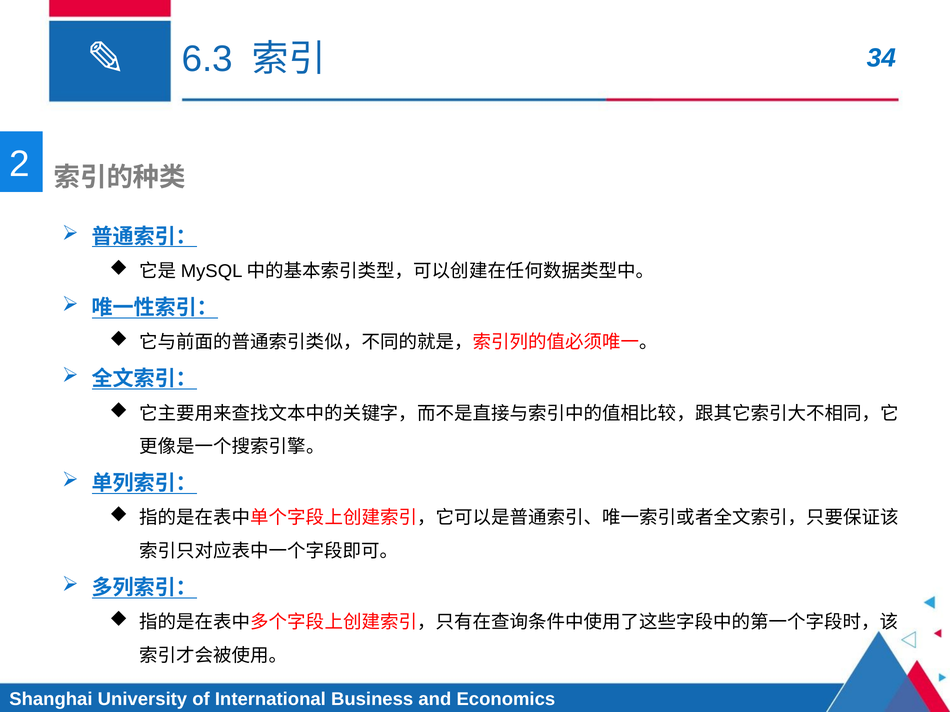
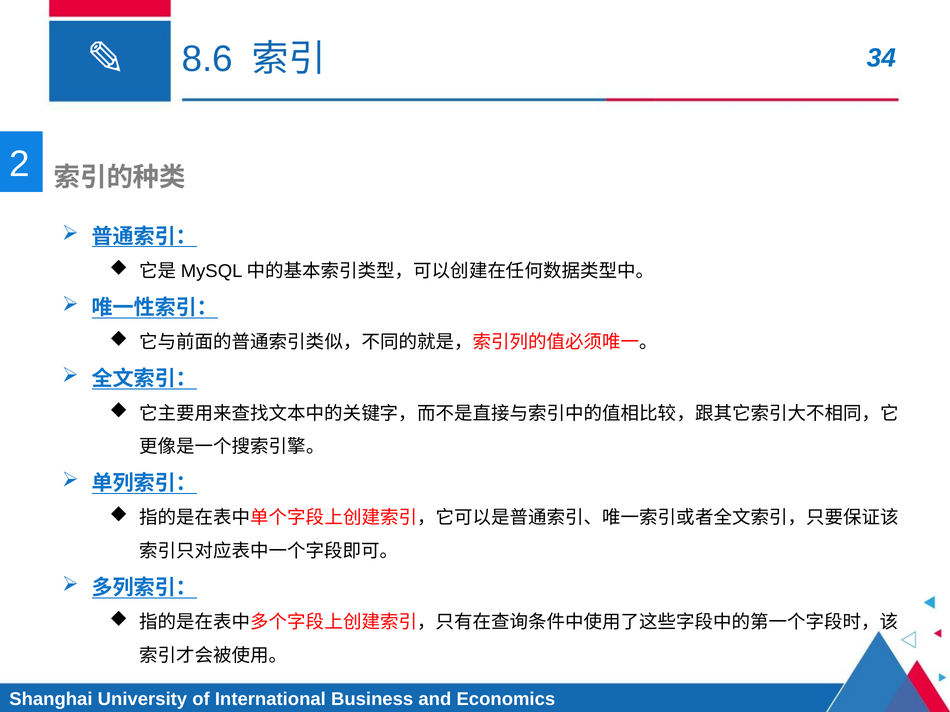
6.3: 6.3 -> 8.6
